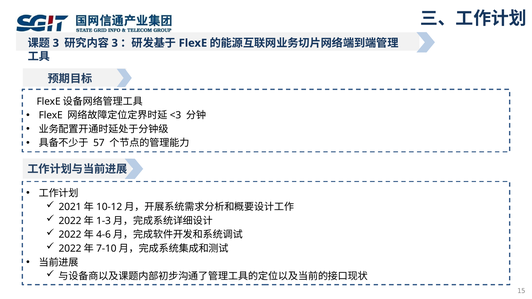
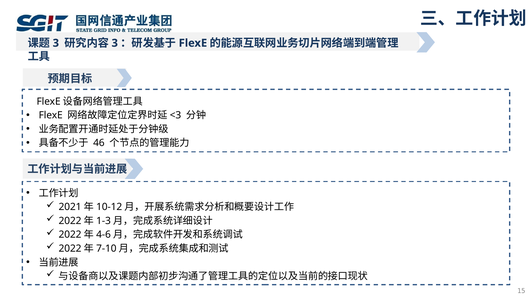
57: 57 -> 46
